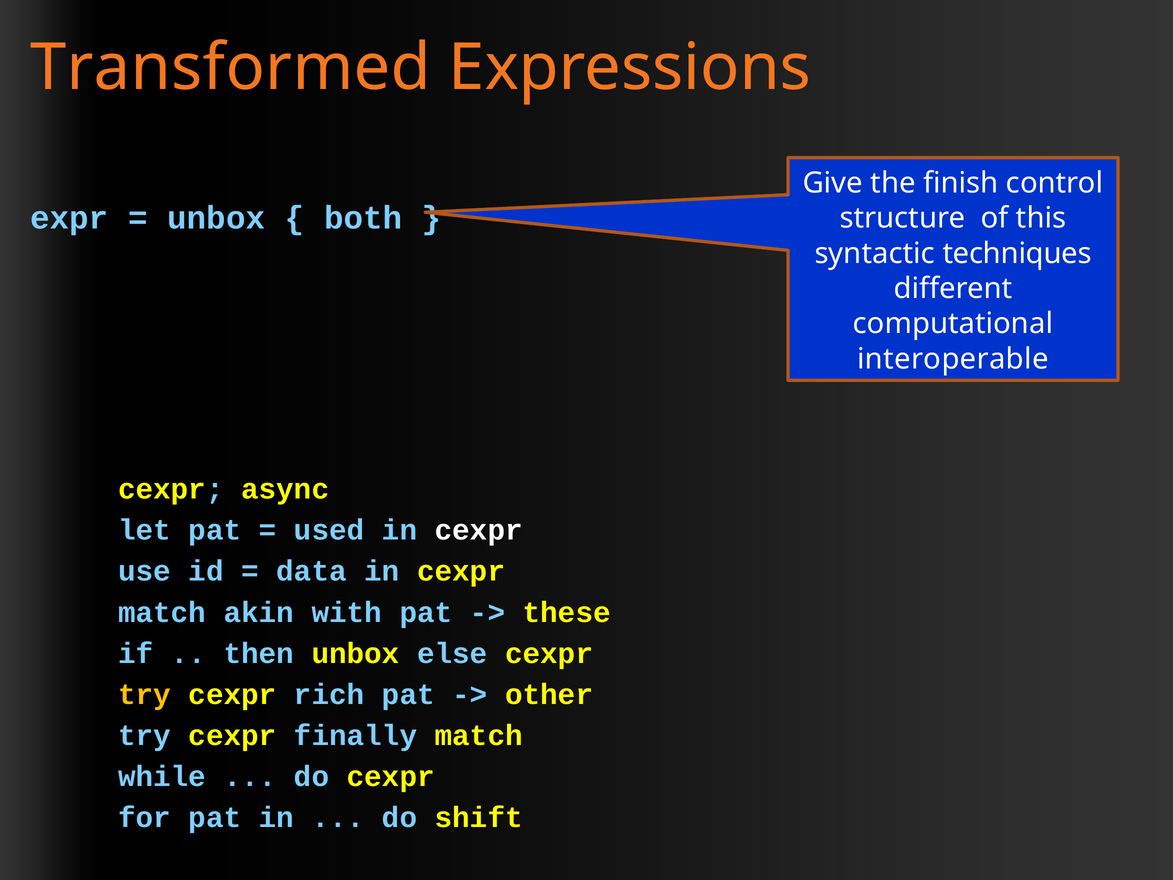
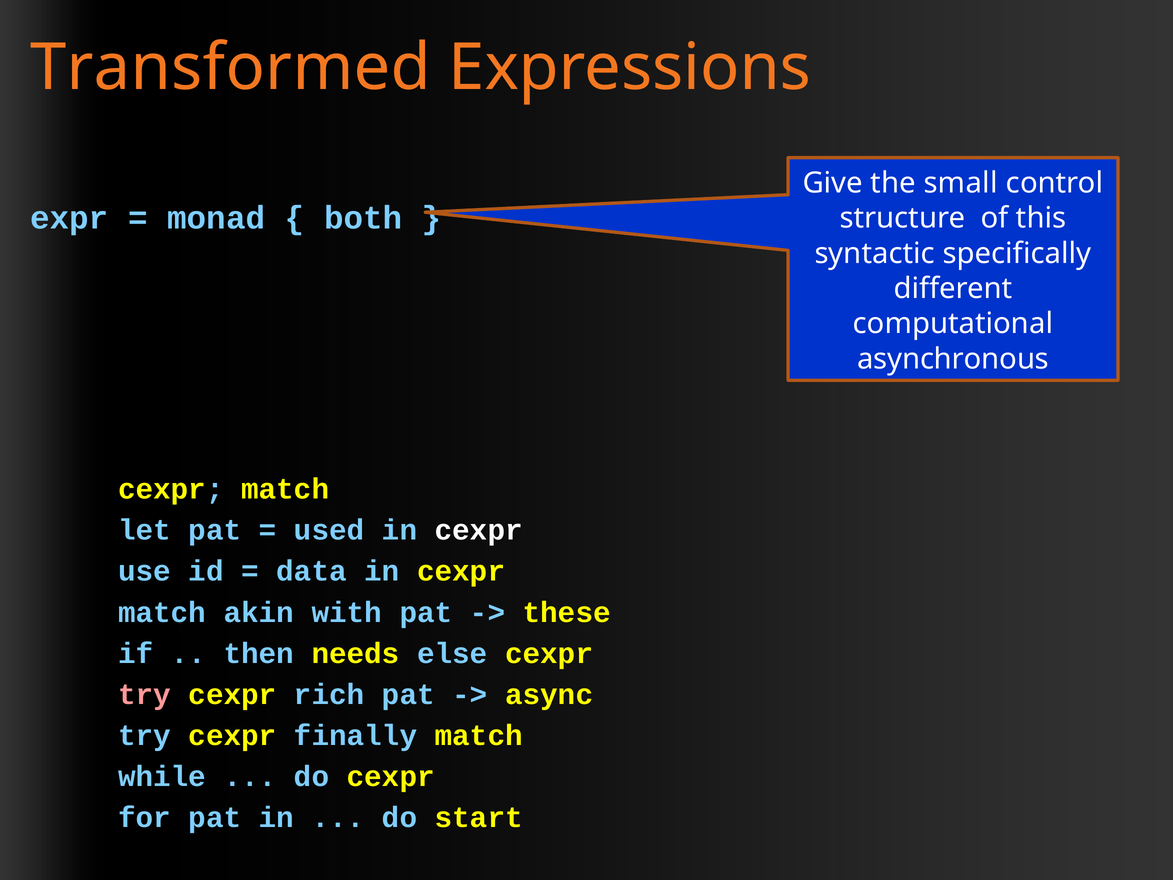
finish: finish -> small
unbox at (216, 218): unbox -> monad
techniques: techniques -> specifically
interoperable: interoperable -> asynchronous
async at (285, 489): async -> match
then unbox: unbox -> needs
try at (144, 694) colour: yellow -> pink
other: other -> async
shift: shift -> start
